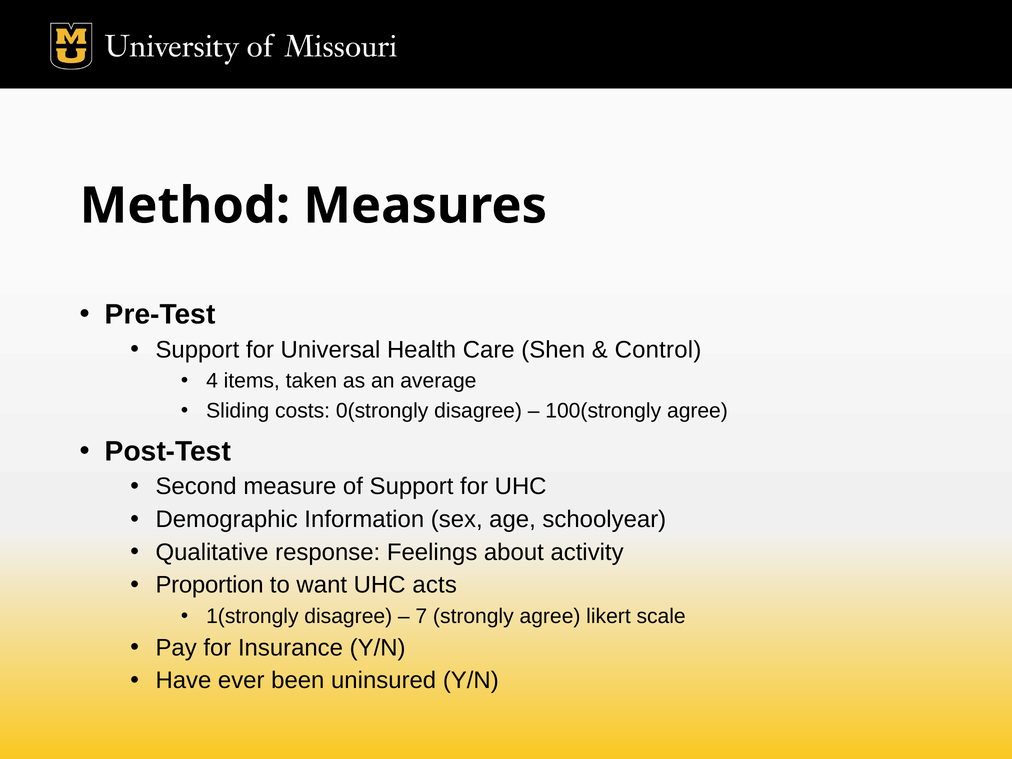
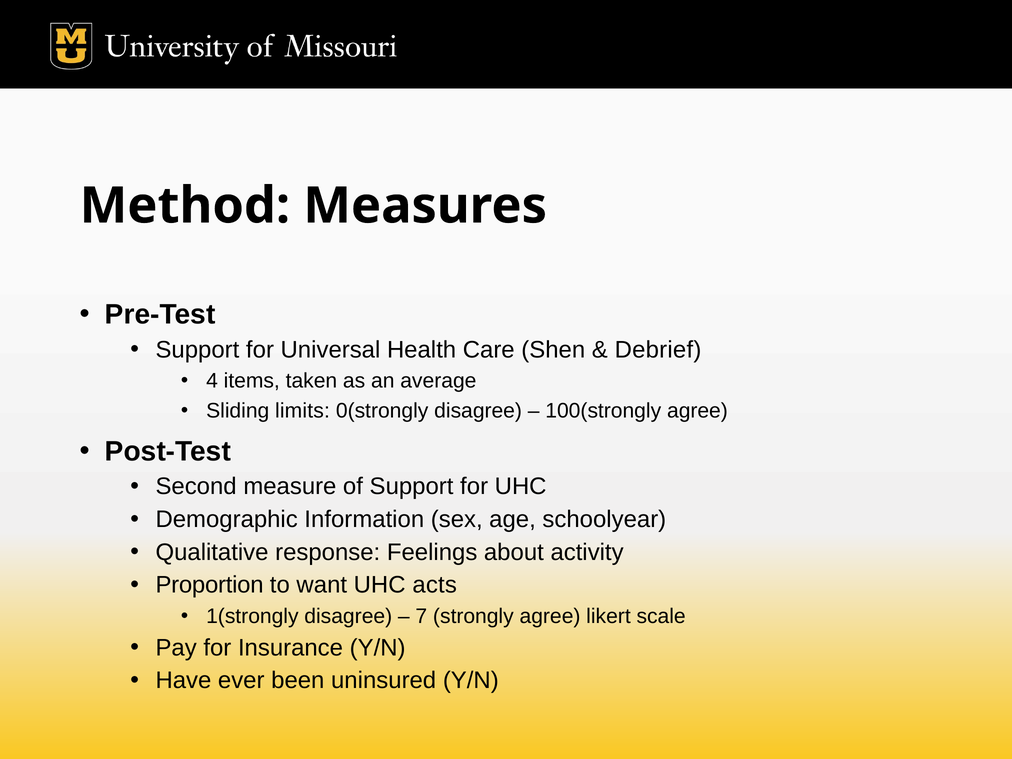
Control: Control -> Debrief
costs: costs -> limits
